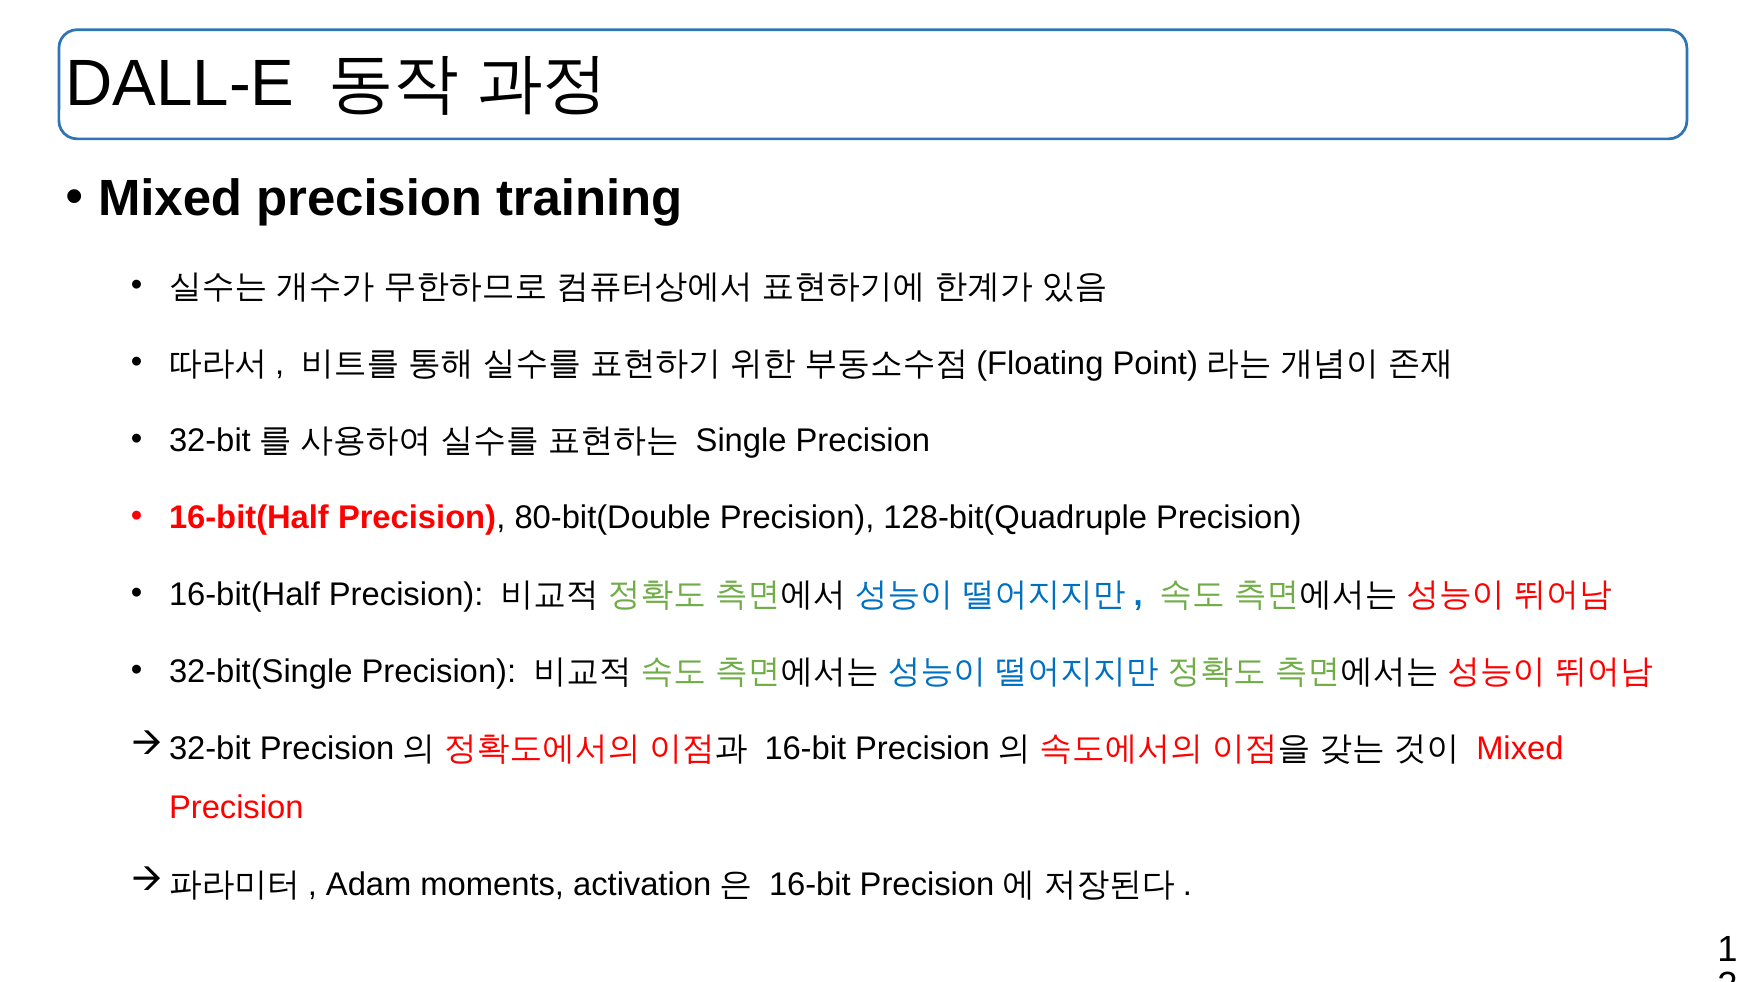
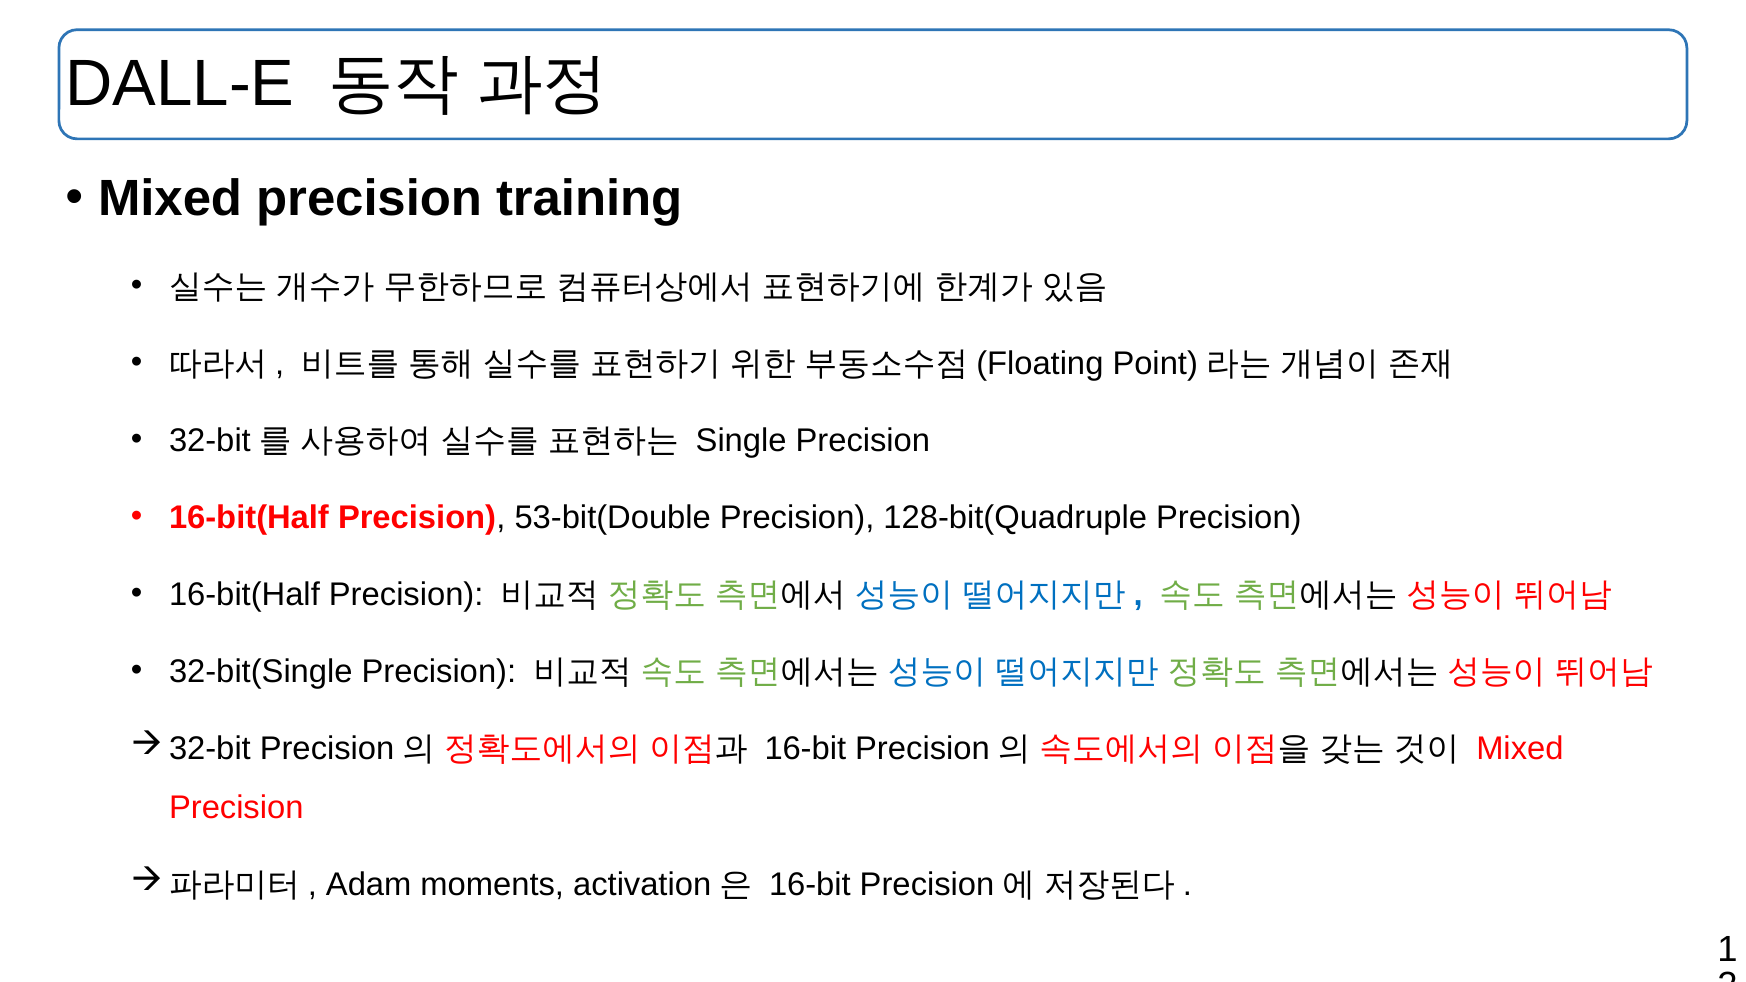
80-bit(Double: 80-bit(Double -> 53-bit(Double
